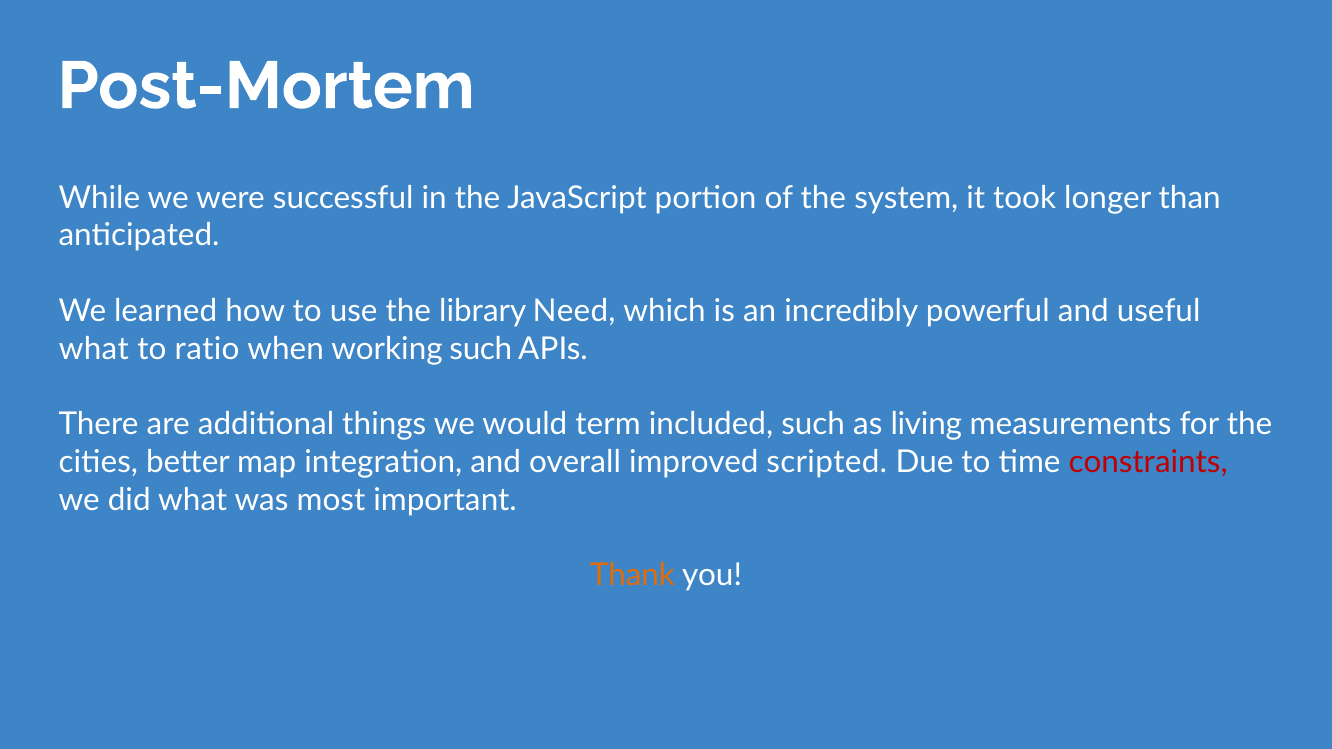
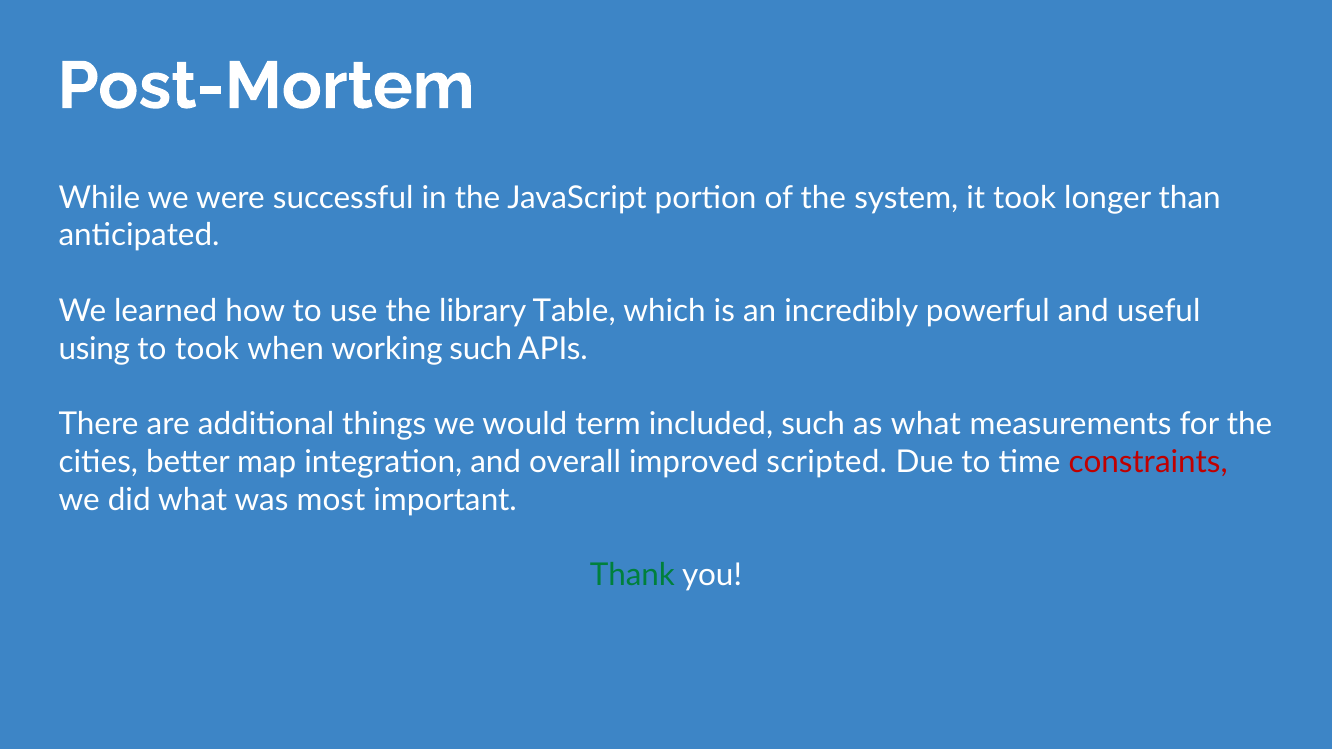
Need: Need -> Table
what at (94, 349): what -> using
to ratio: ratio -> took
as living: living -> what
Thank colour: orange -> green
